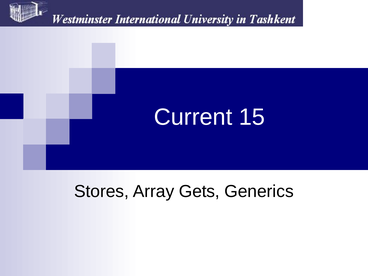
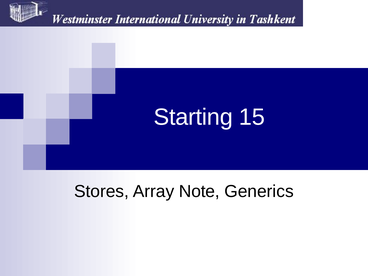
Current: Current -> Starting
Gets: Gets -> Note
